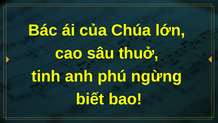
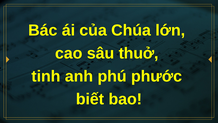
ngừng: ngừng -> phước
